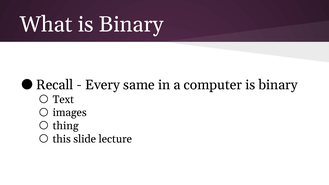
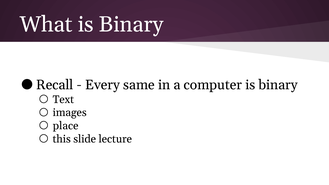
thing: thing -> place
